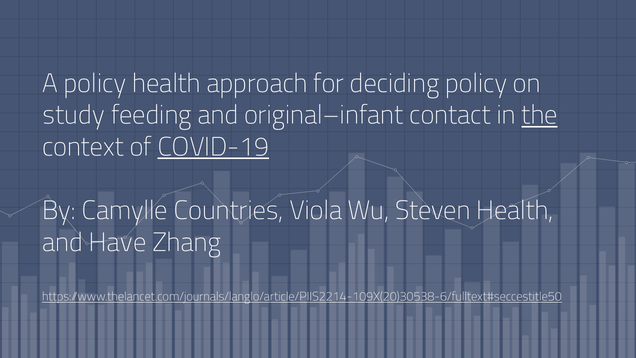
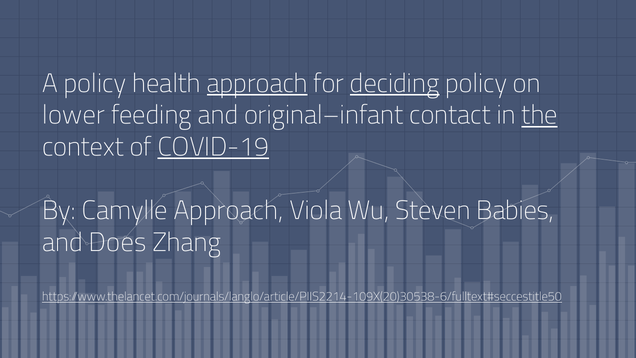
approach at (257, 83) underline: none -> present
deciding underline: none -> present
study: study -> lower
Camylle Countries: Countries -> Approach
Steven Health: Health -> Babies
Have: Have -> Does
